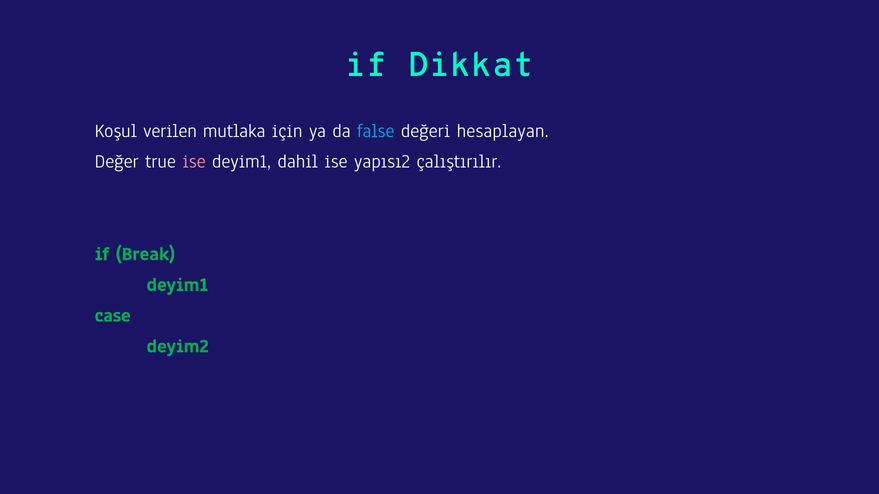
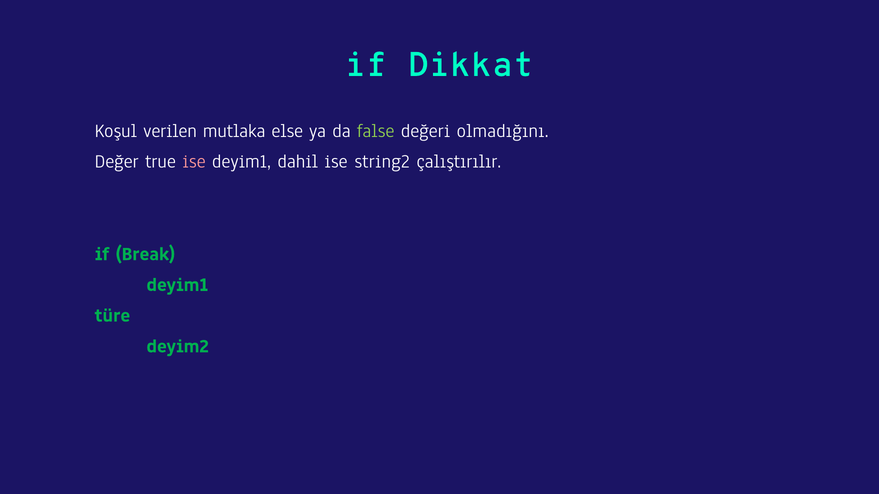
için: için -> else
false colour: light blue -> light green
hesaplayan: hesaplayan -> olmadığını
yapısı2: yapısı2 -> string2
case: case -> türe
